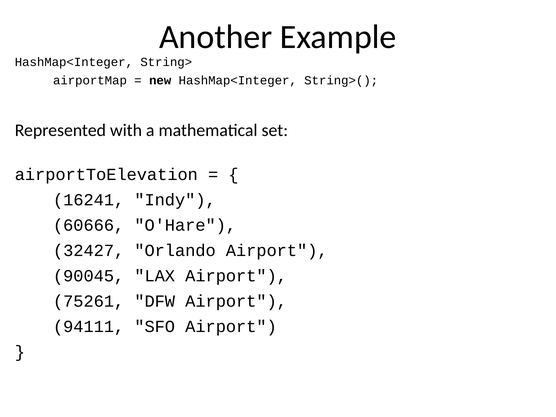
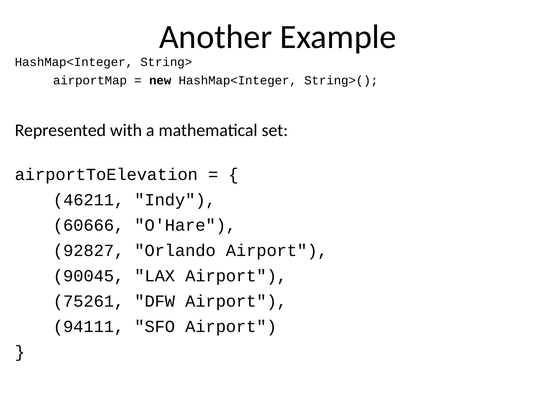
16241: 16241 -> 46211
32427: 32427 -> 92827
